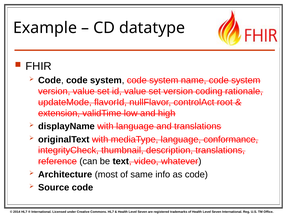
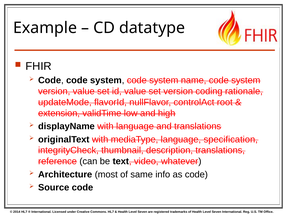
conformance: conformance -> specification
